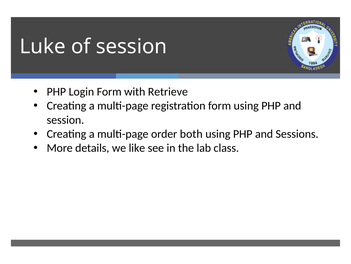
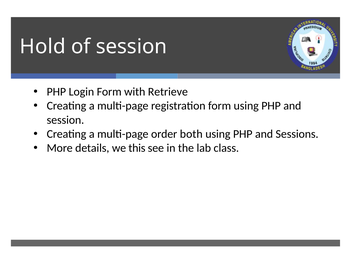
Luke: Luke -> Hold
like: like -> this
